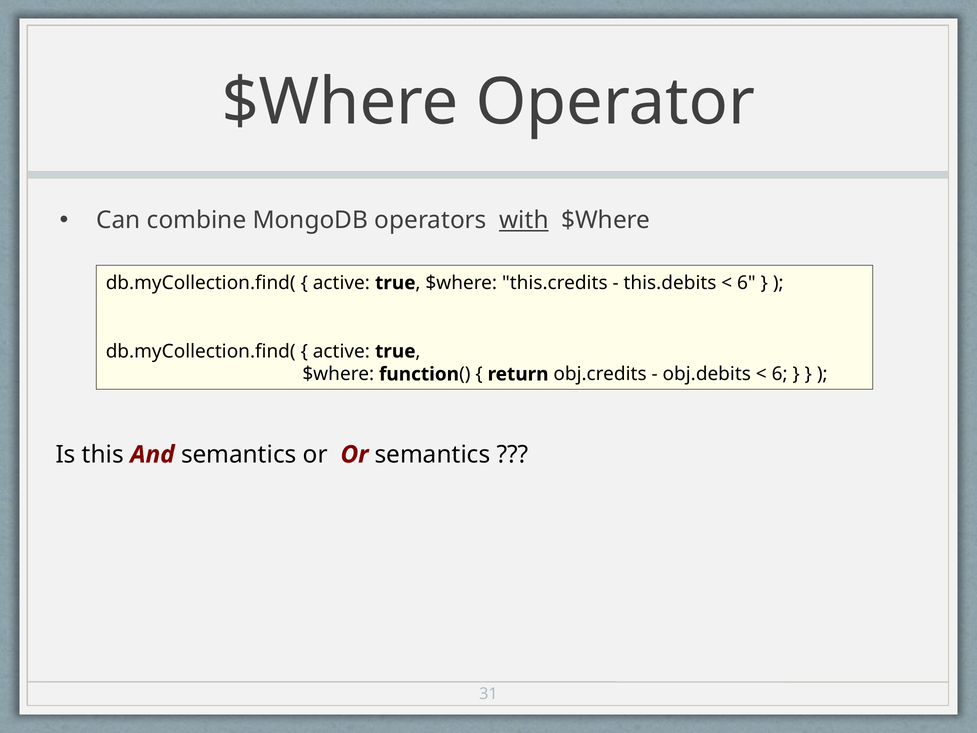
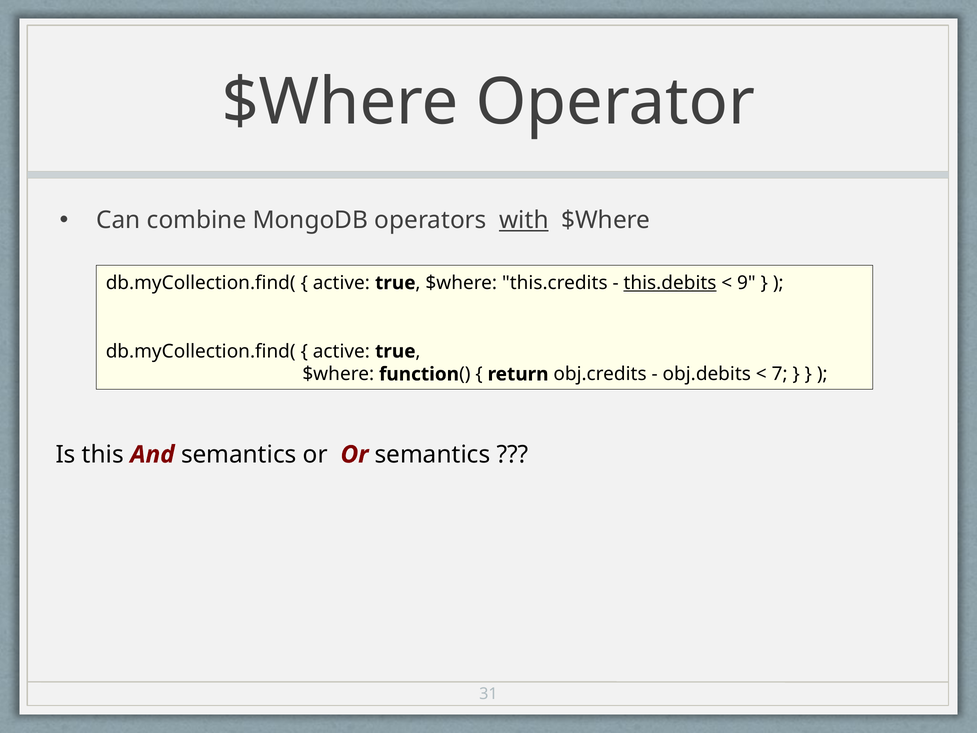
this.debits underline: none -> present
6 at (746, 283): 6 -> 9
6 at (780, 374): 6 -> 7
